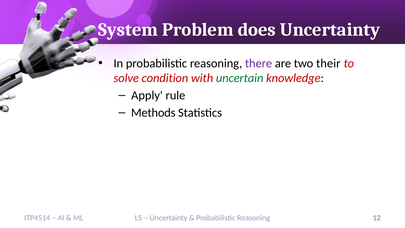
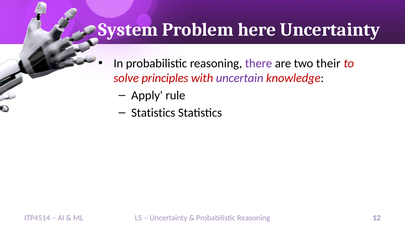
does: does -> here
condition: condition -> principles
uncertain colour: green -> purple
Methods at (153, 113): Methods -> Statistics
